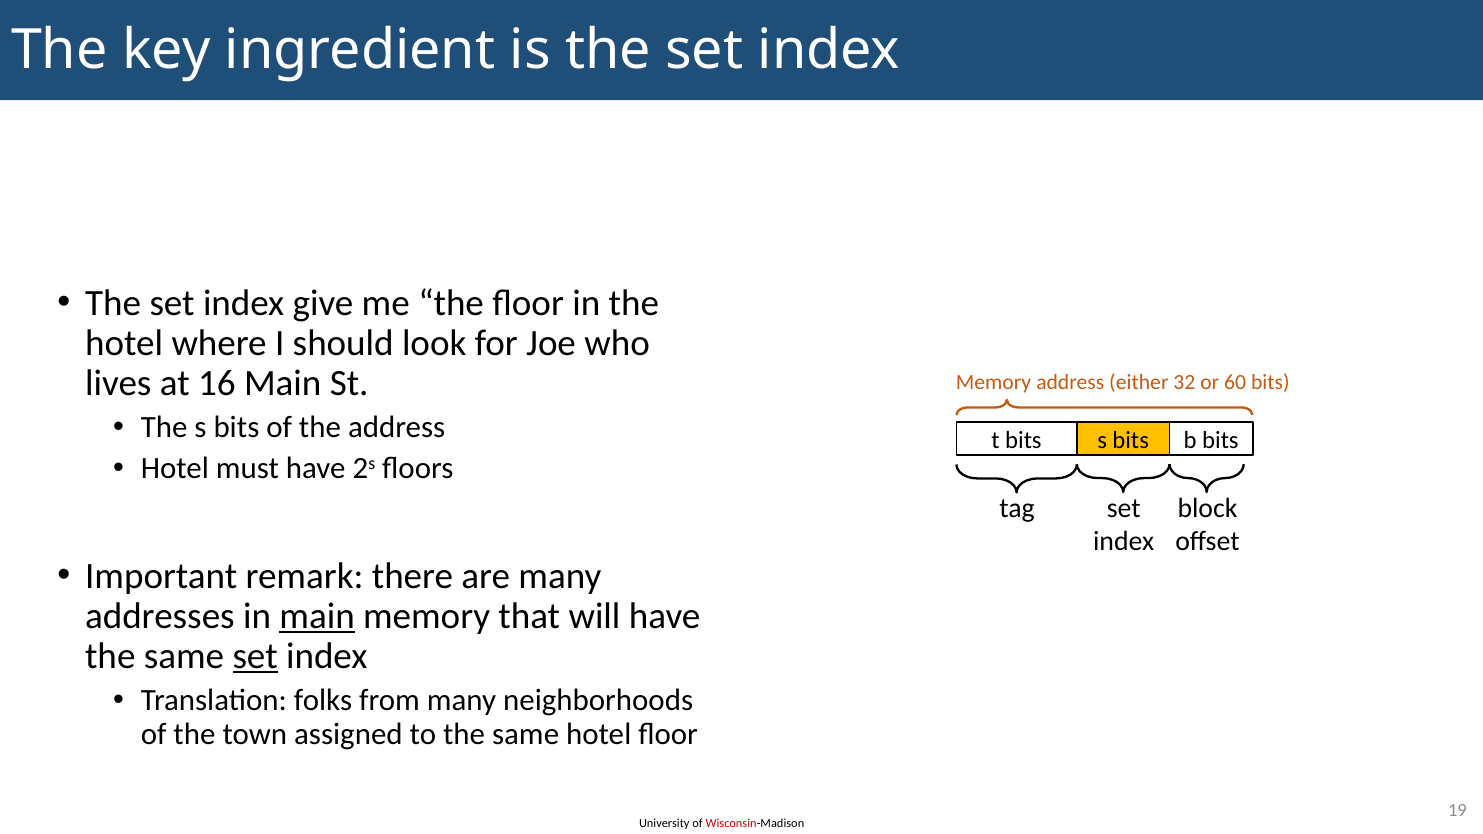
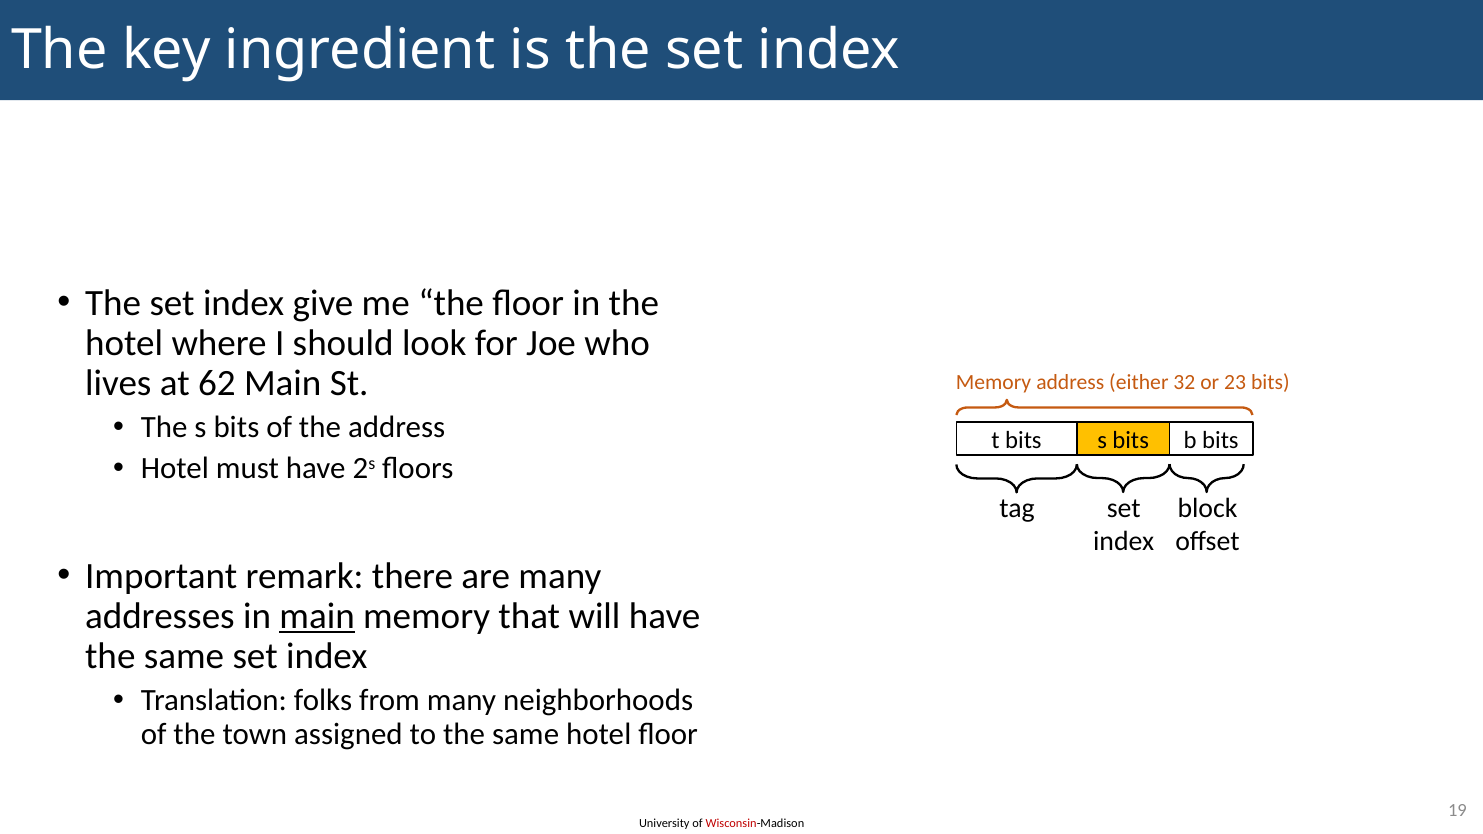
16: 16 -> 62
60: 60 -> 23
set at (255, 656) underline: present -> none
